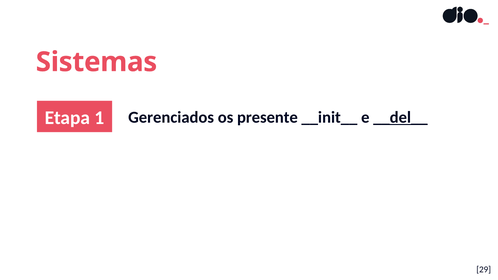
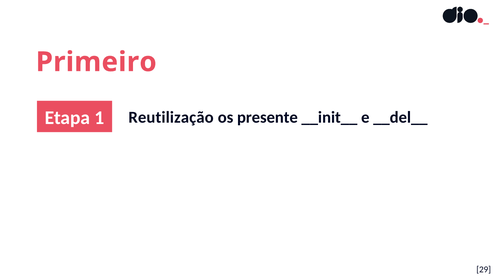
Sistemas: Sistemas -> Primeiro
Gerenciados: Gerenciados -> Reutilização
__del__ underline: present -> none
